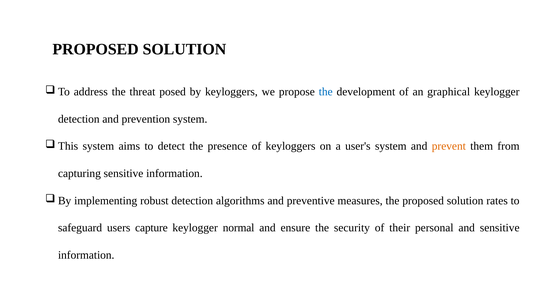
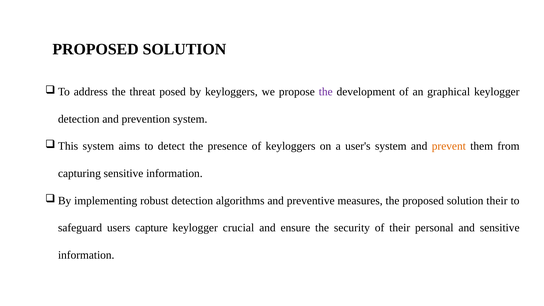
the at (326, 92) colour: blue -> purple
solution rates: rates -> their
normal: normal -> crucial
